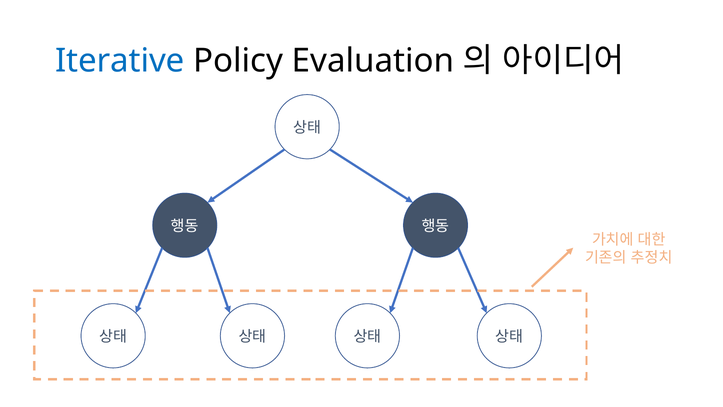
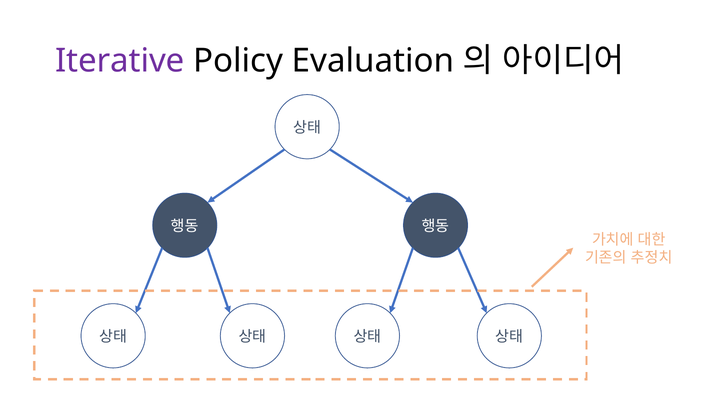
Iterative colour: blue -> purple
